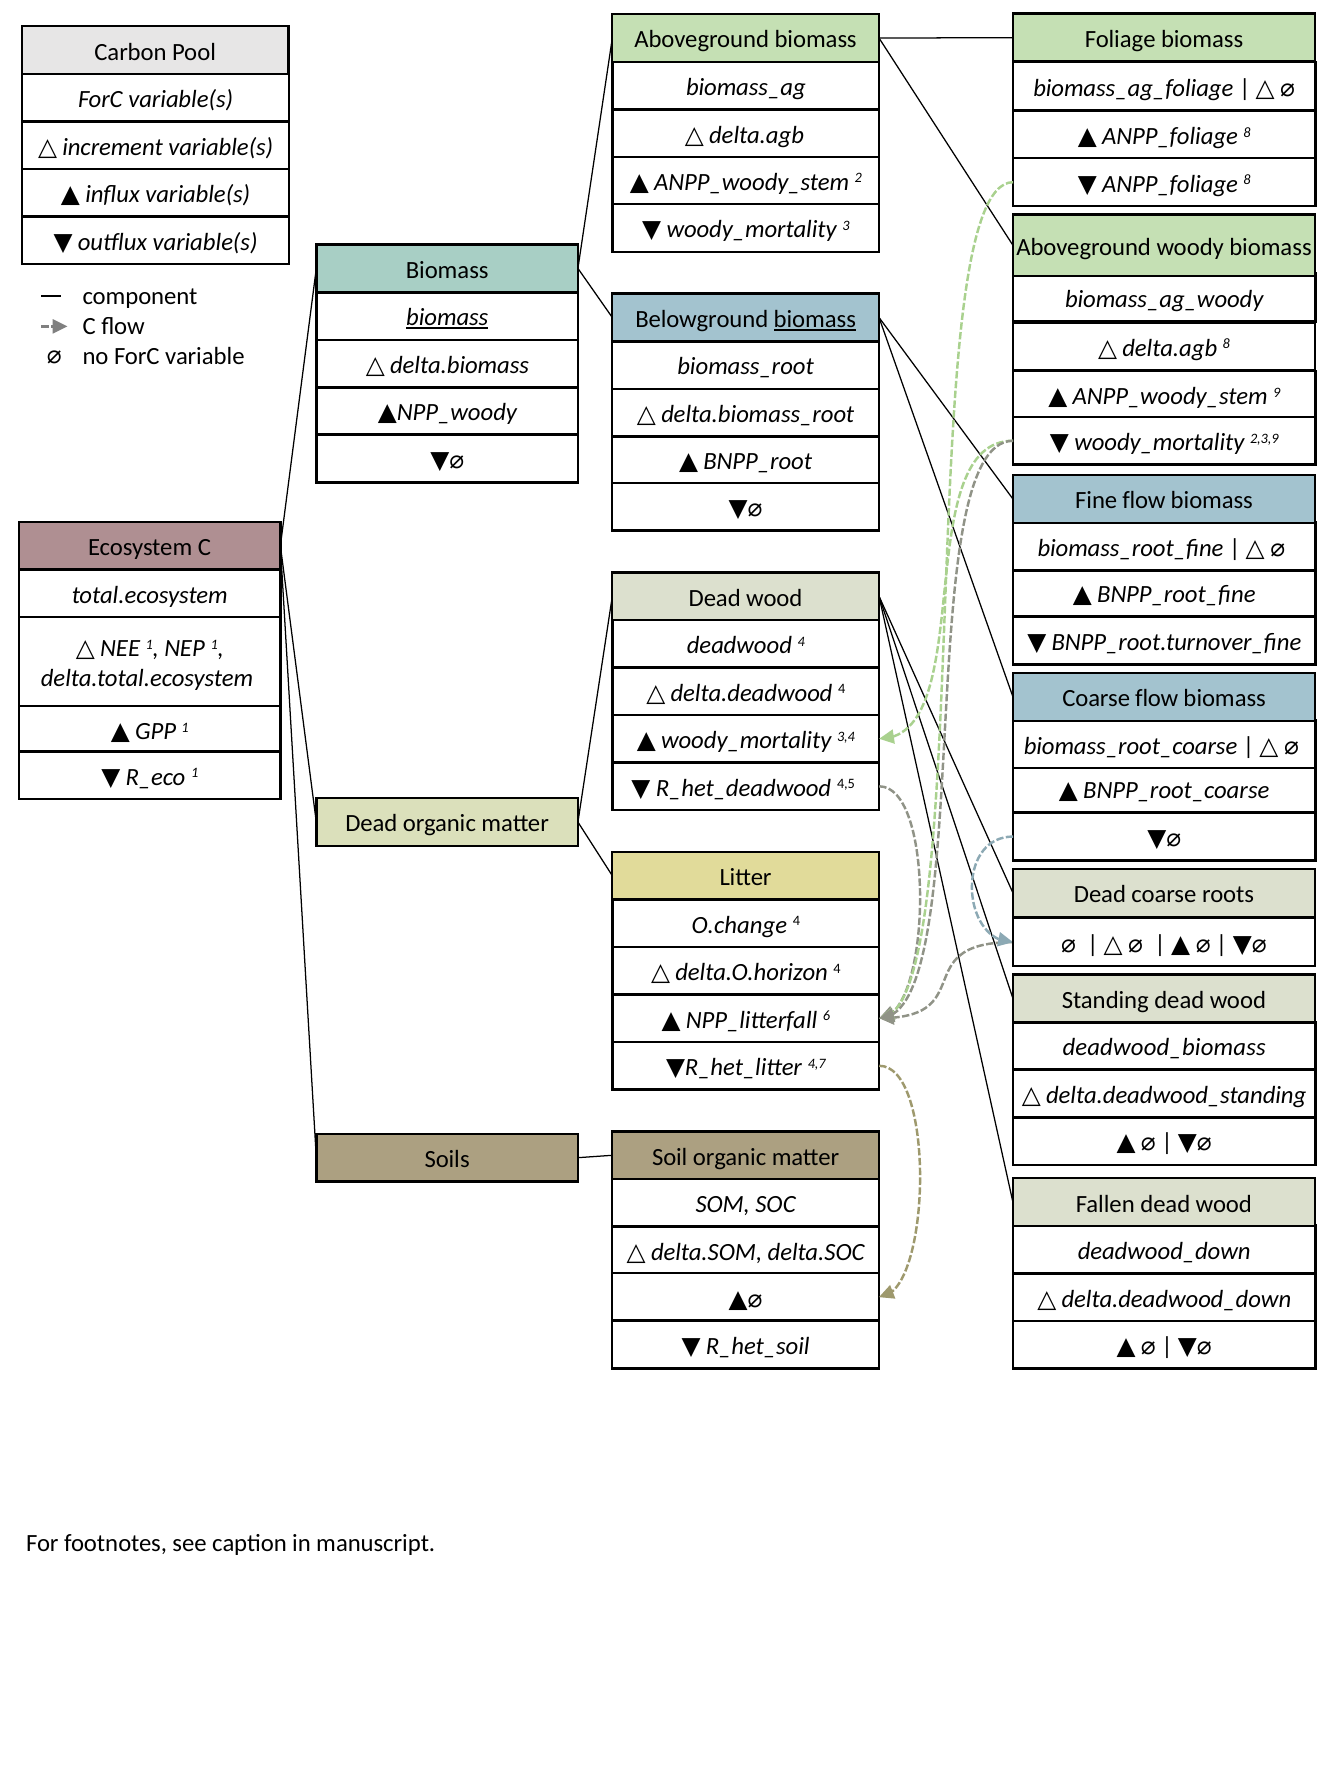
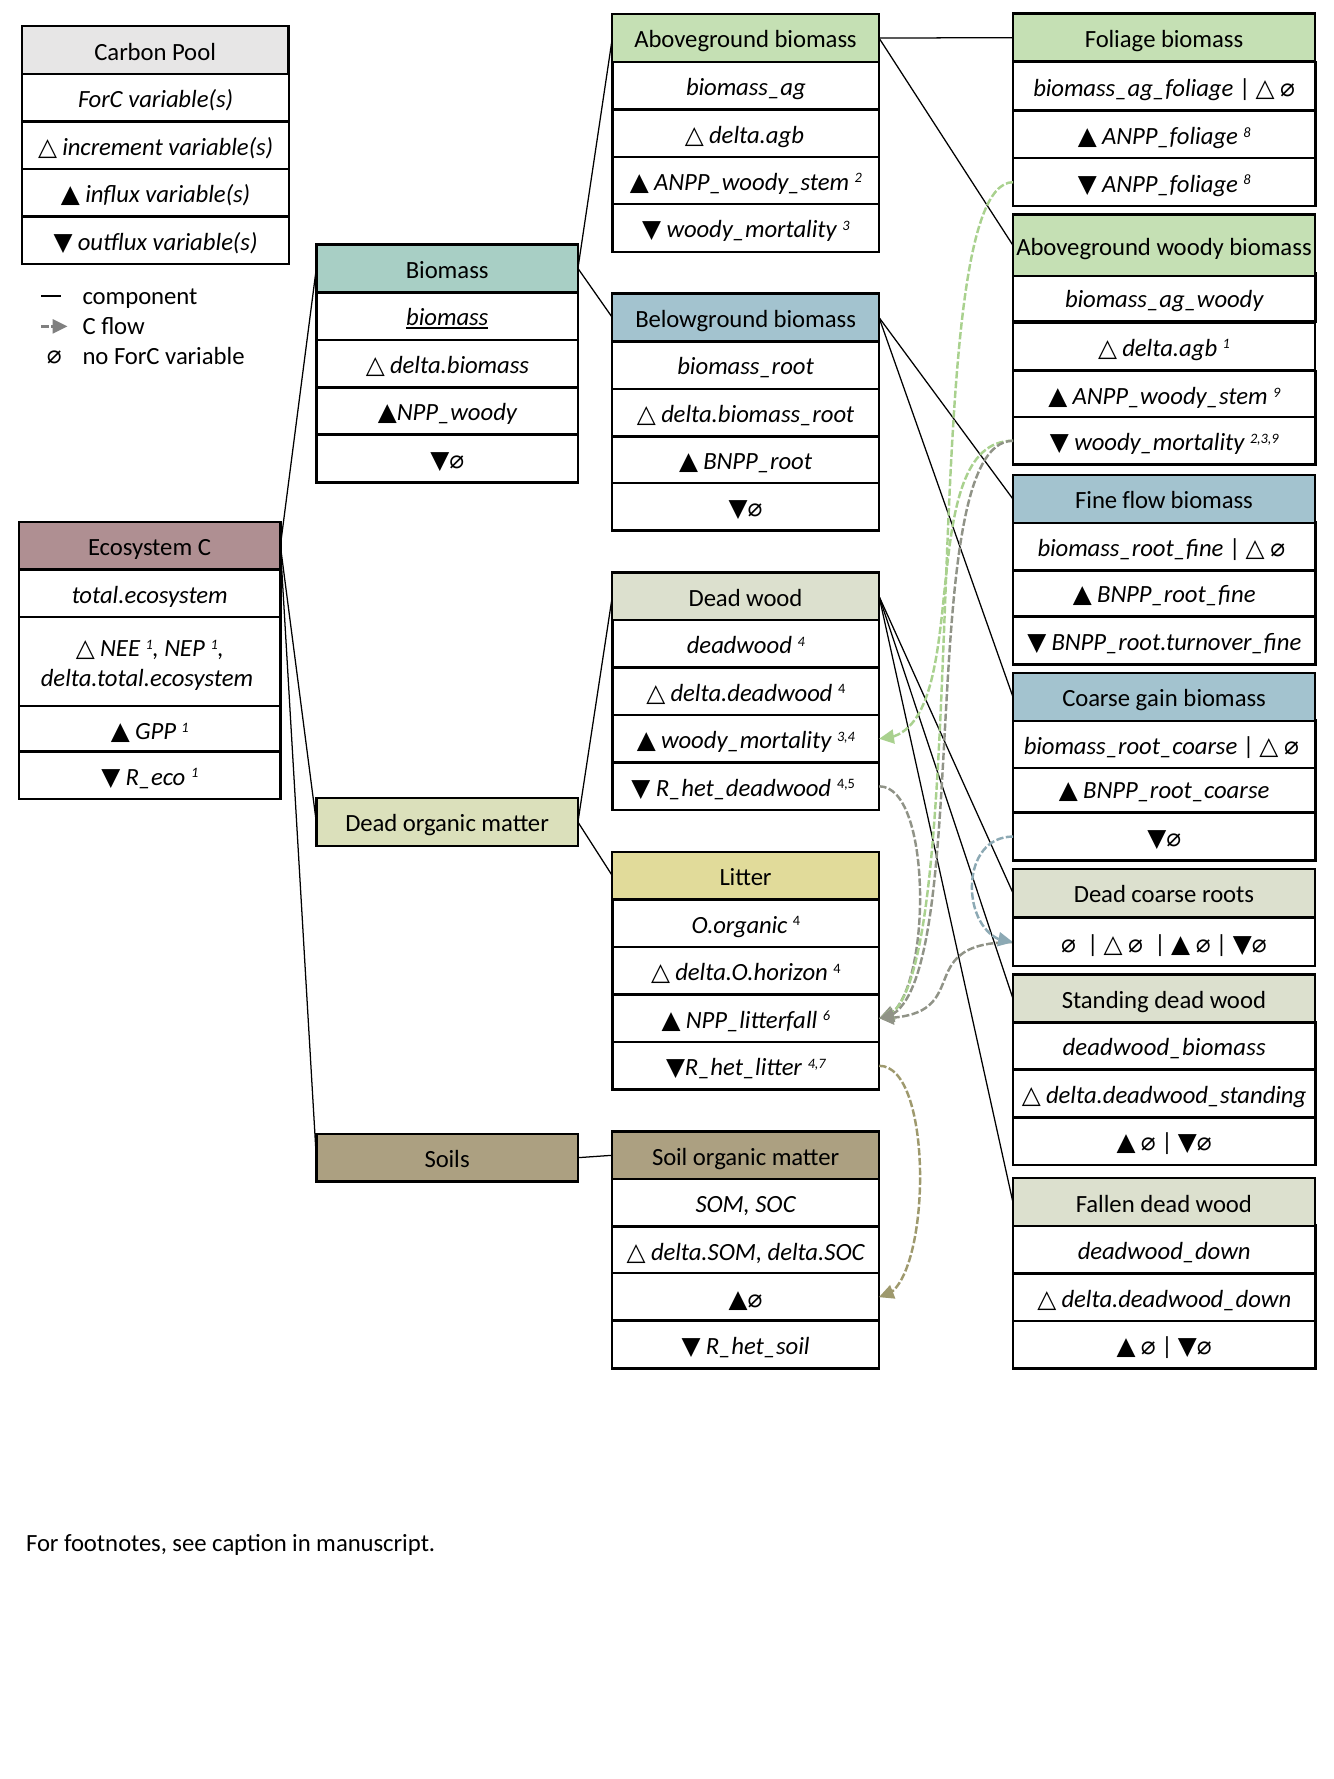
biomass at (815, 319) underline: present -> none
delta.agb 8: 8 -> 1
Coarse flow: flow -> gain
O.change: O.change -> O.organic
